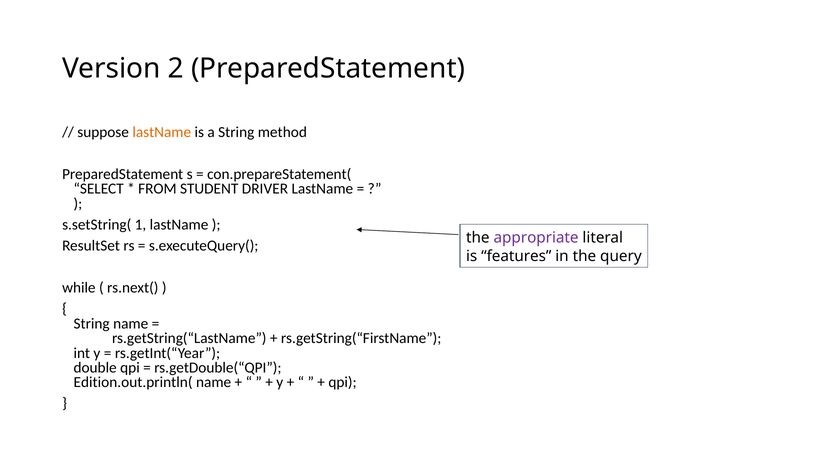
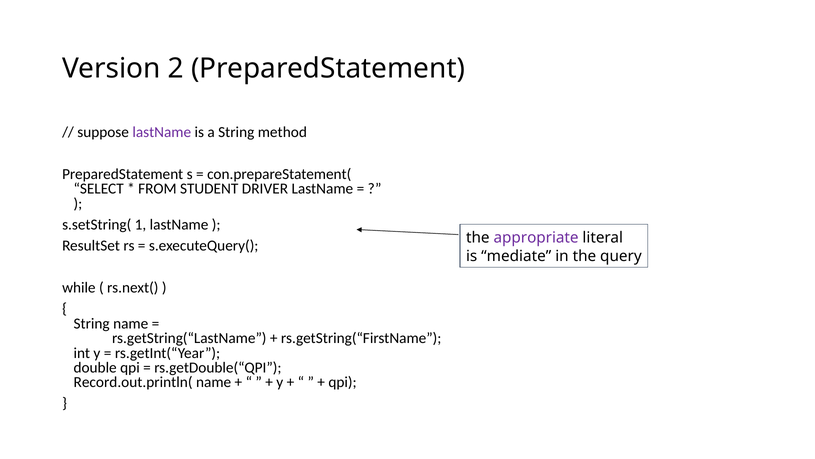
lastName at (162, 132) colour: orange -> purple
features: features -> mediate
Edition.out.println(: Edition.out.println( -> Record.out.println(
